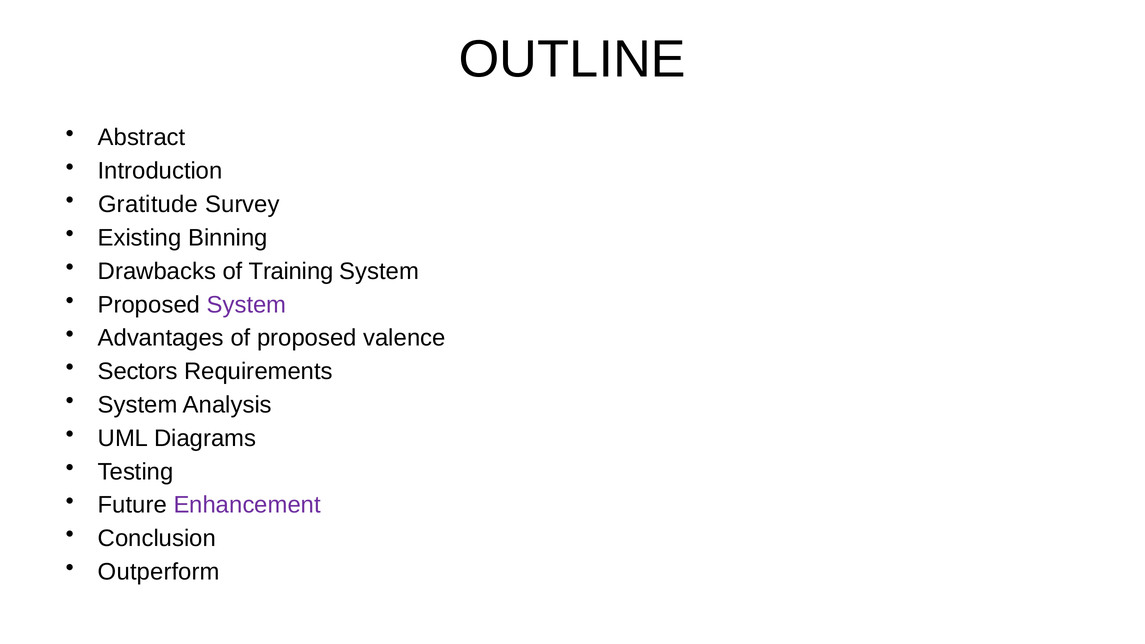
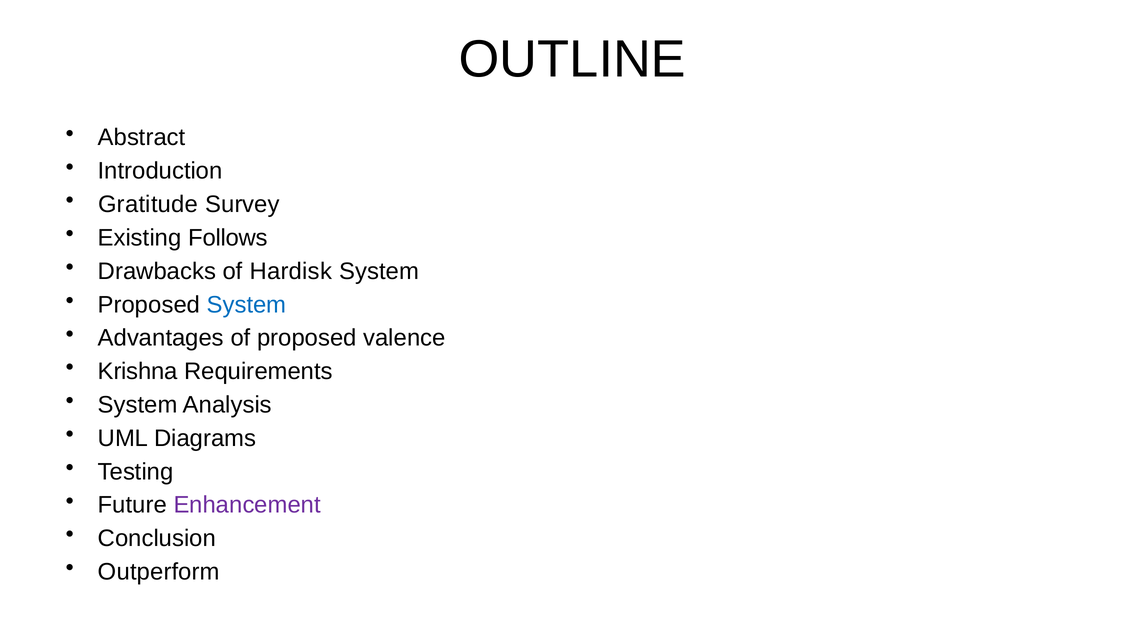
Binning: Binning -> Follows
Training: Training -> Hardisk
System at (247, 305) colour: purple -> blue
Sectors: Sectors -> Krishna
